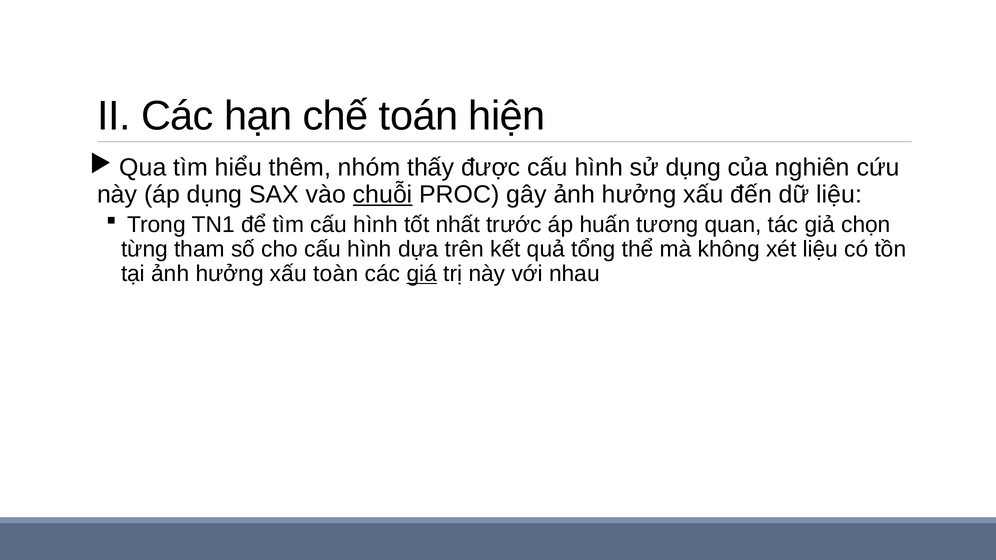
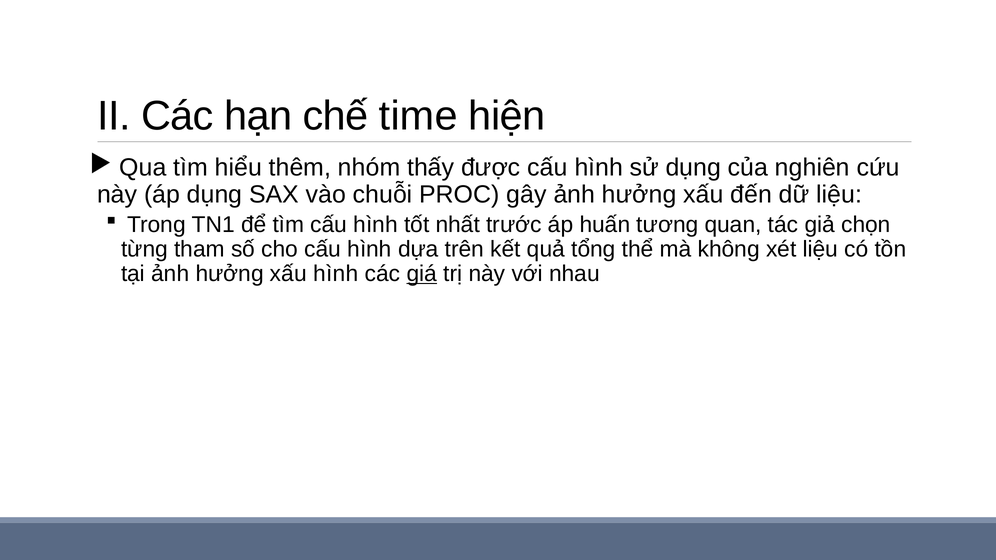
toán: toán -> time
chuỗi underline: present -> none
xấu toàn: toàn -> hình
